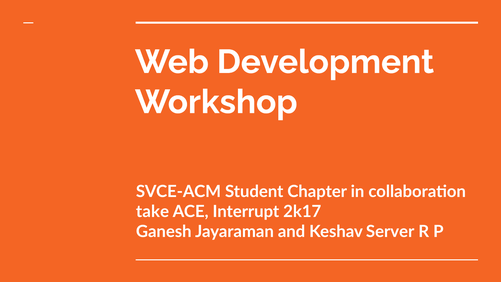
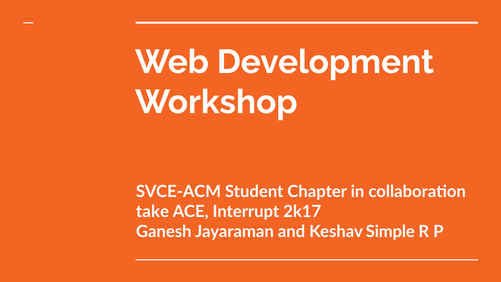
Server: Server -> Simple
